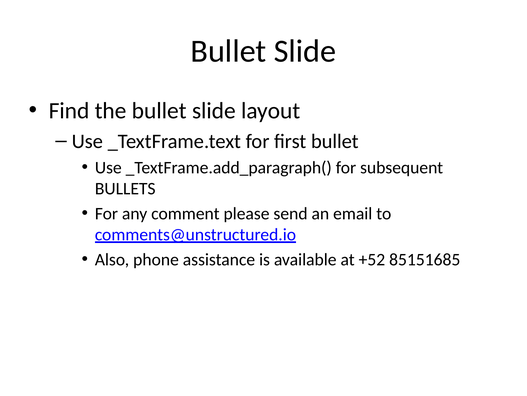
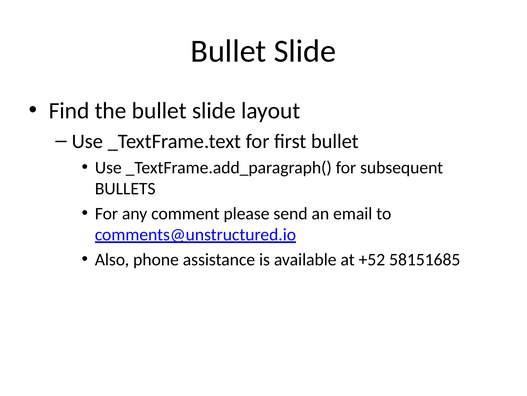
85151685: 85151685 -> 58151685
